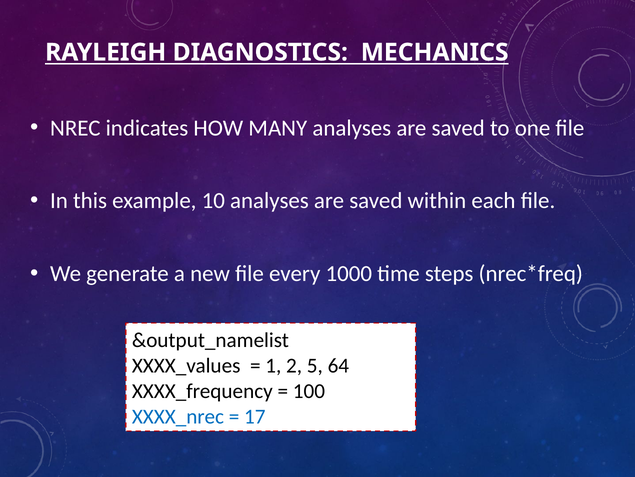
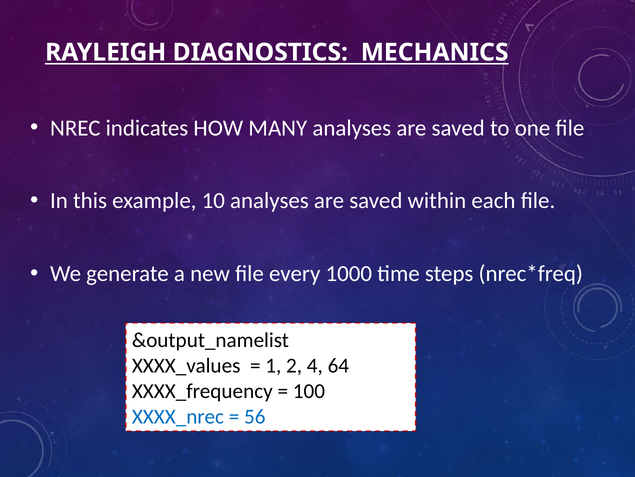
5: 5 -> 4
17: 17 -> 56
